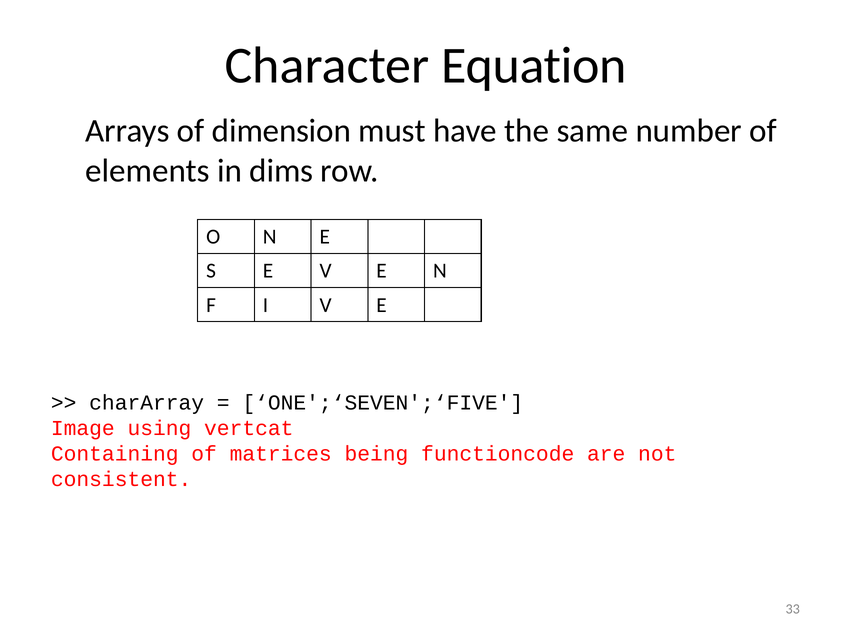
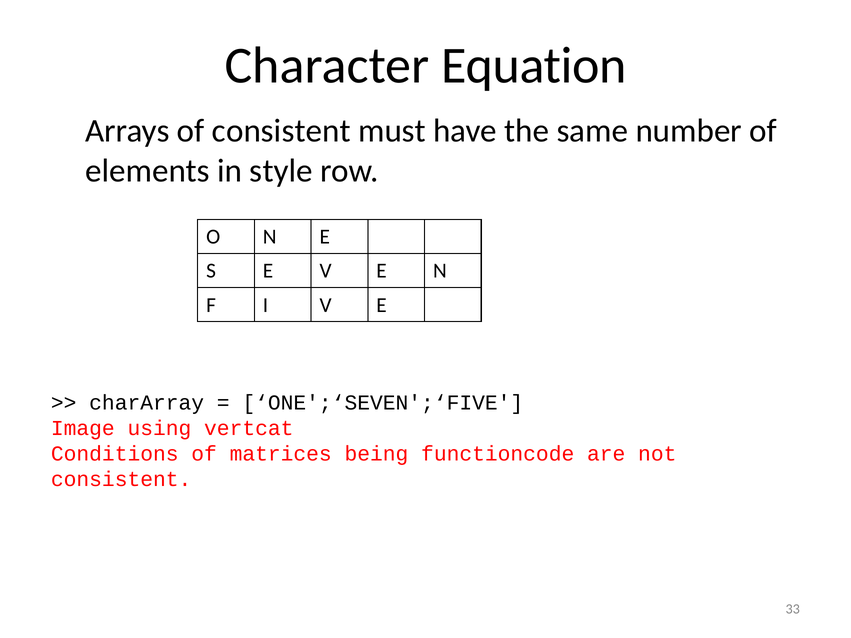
of dimension: dimension -> consistent
dims: dims -> style
Containing: Containing -> Conditions
